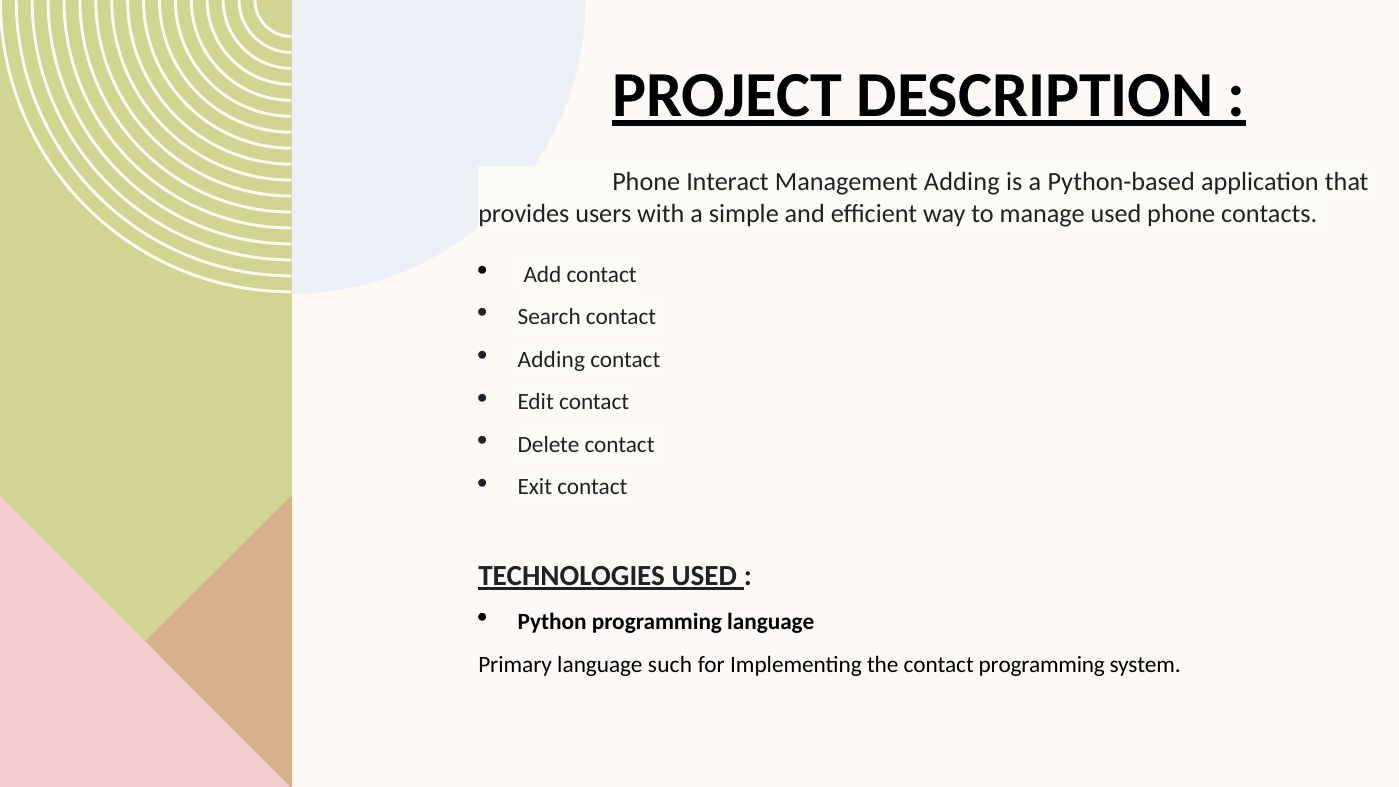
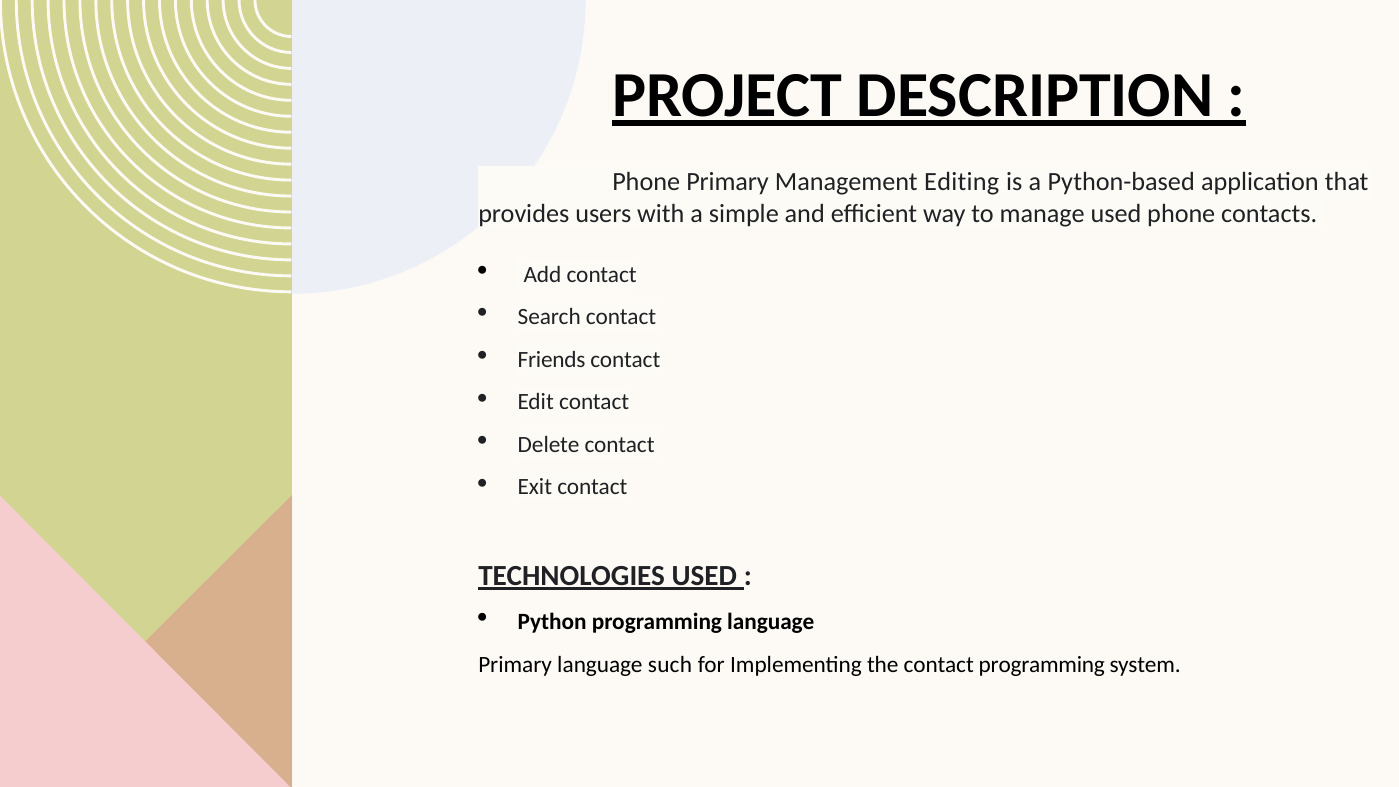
Phone Interact: Interact -> Primary
Management Adding: Adding -> Editing
Adding at (551, 360): Adding -> Friends
